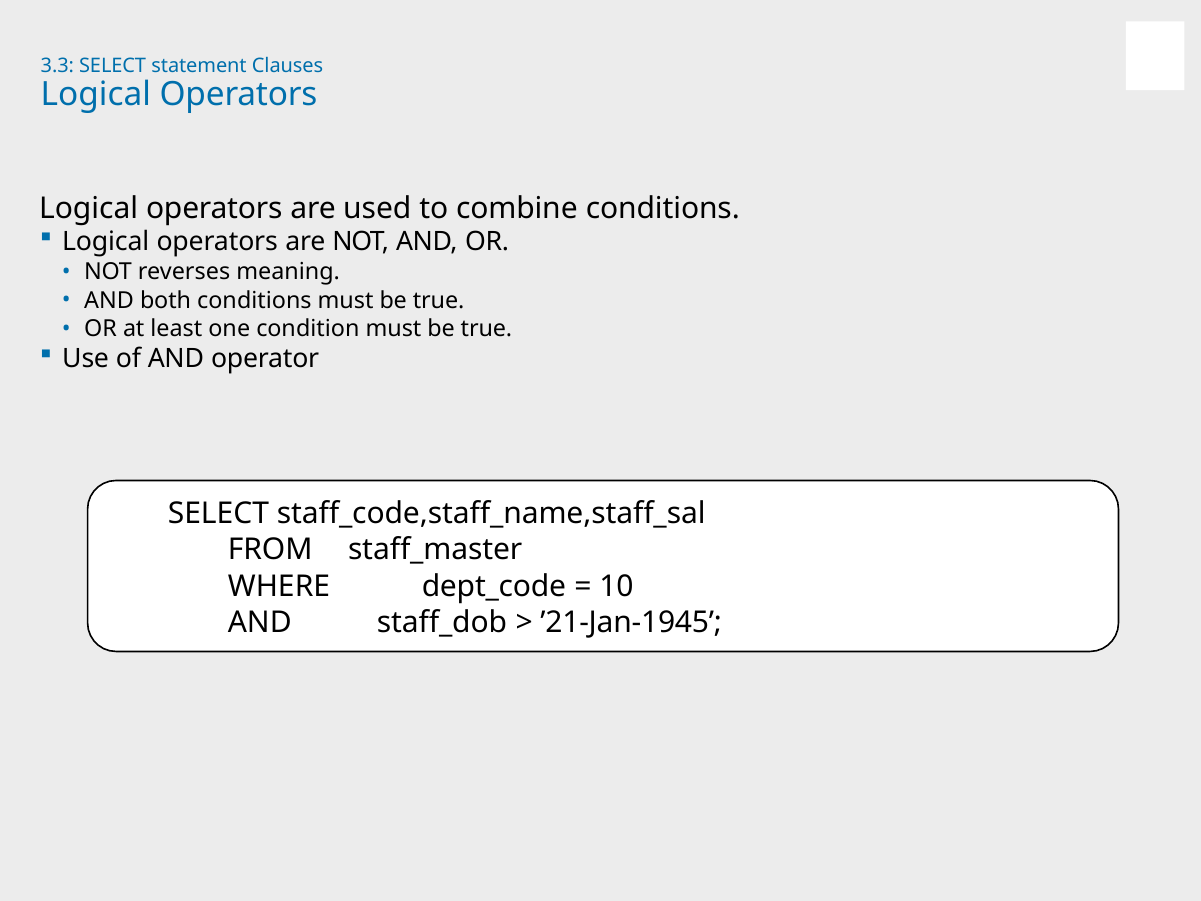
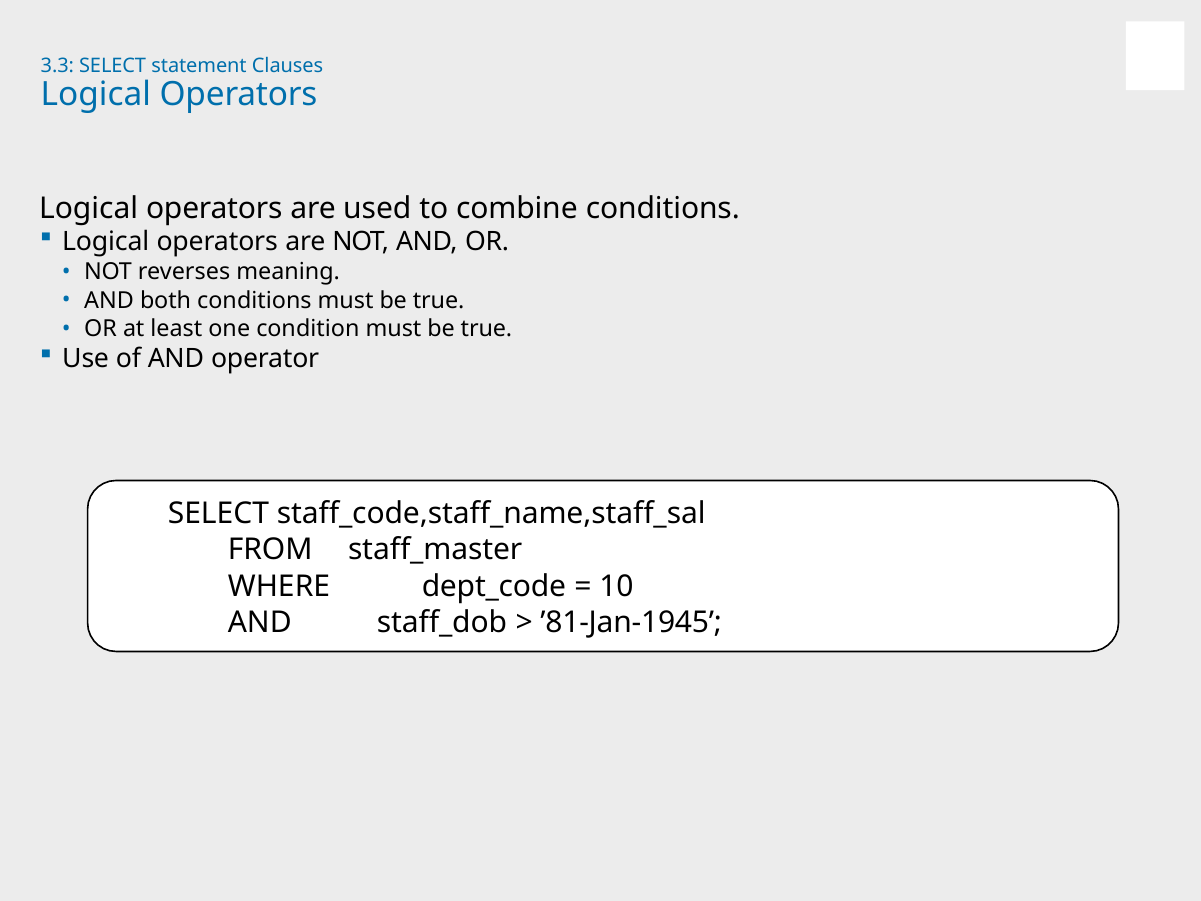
’21-Jan-1945: ’21-Jan-1945 -> ’81-Jan-1945
